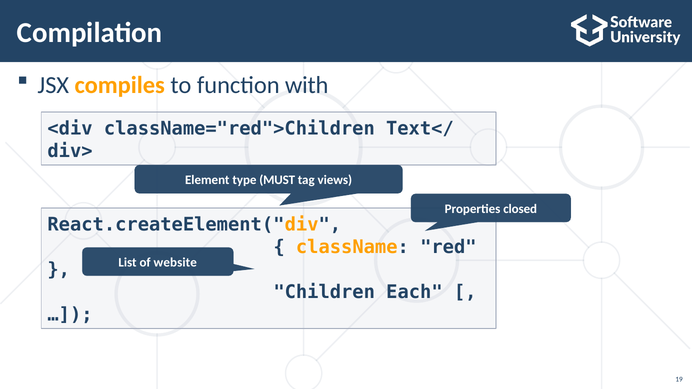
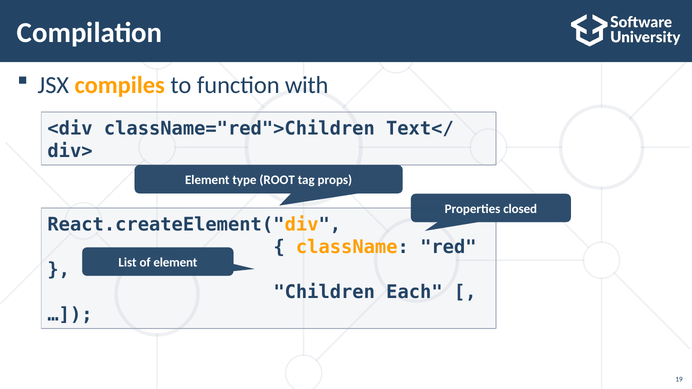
MUST: MUST -> ROOT
views: views -> props
of website: website -> element
